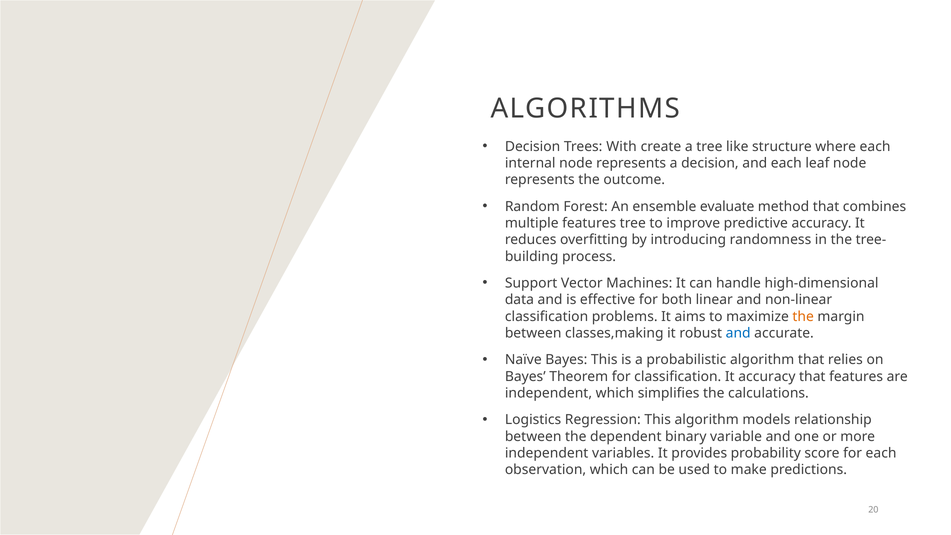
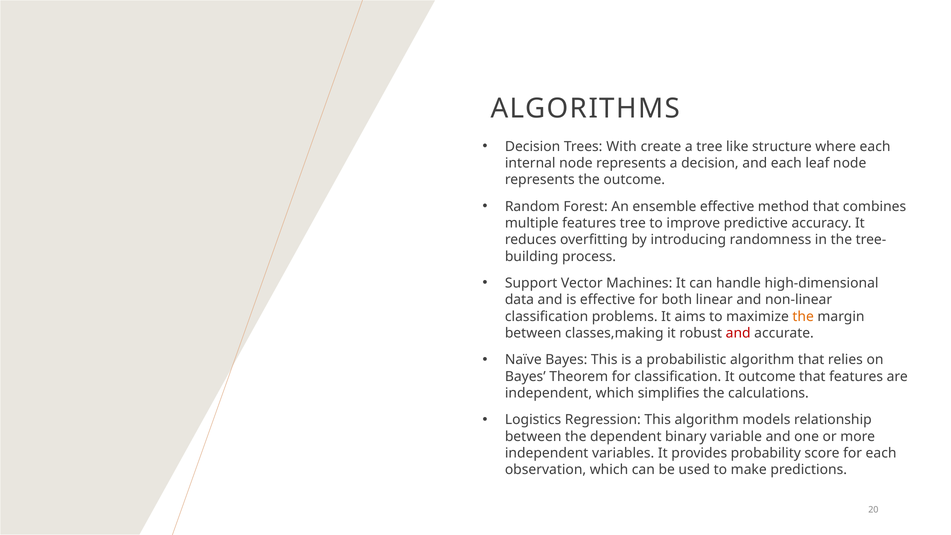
ensemble evaluate: evaluate -> effective
and at (738, 333) colour: blue -> red
It accuracy: accuracy -> outcome
